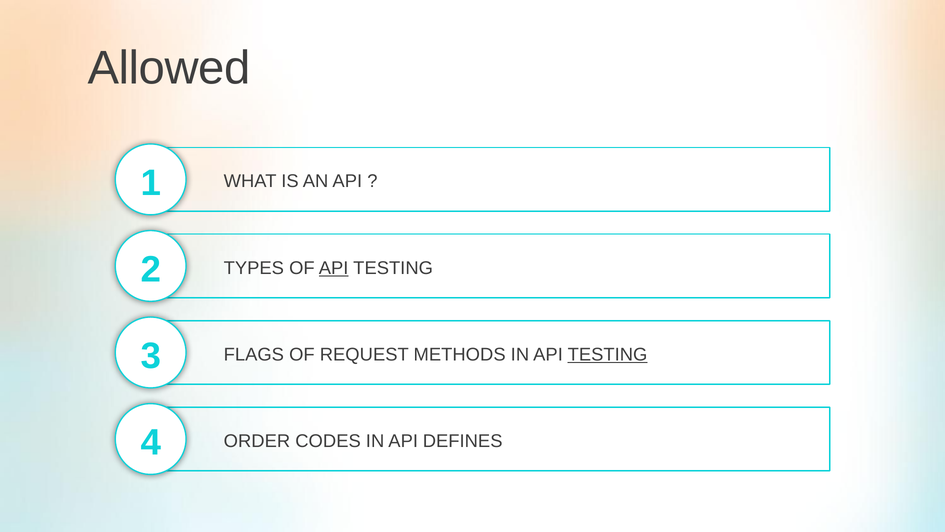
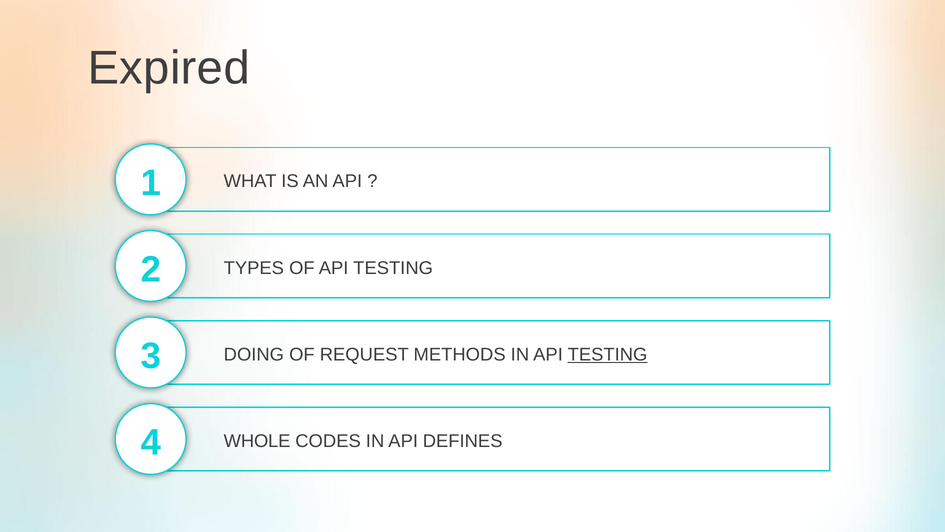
Allowed: Allowed -> Expired
API at (334, 268) underline: present -> none
FLAGS: FLAGS -> DOING
ORDER: ORDER -> WHOLE
